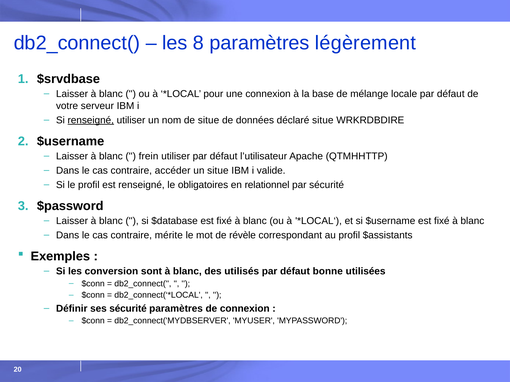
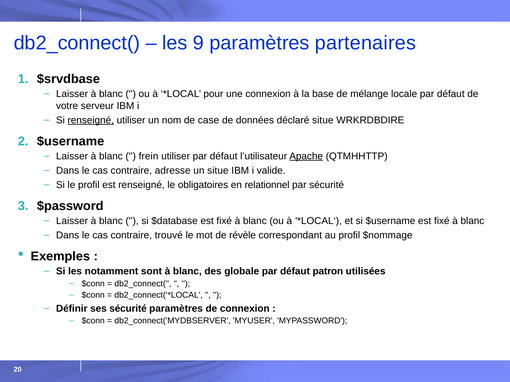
8: 8 -> 9
légèrement: légèrement -> partenaires
de situe: situe -> case
Apache underline: none -> present
accéder: accéder -> adresse
mérite: mérite -> trouvé
$assistants: $assistants -> $nommage
conversion: conversion -> notamment
utilisés: utilisés -> globale
bonne: bonne -> patron
